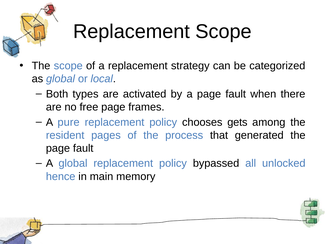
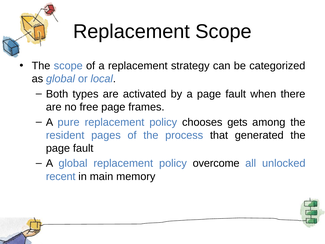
bypassed: bypassed -> overcome
hence: hence -> recent
